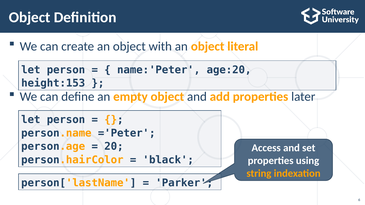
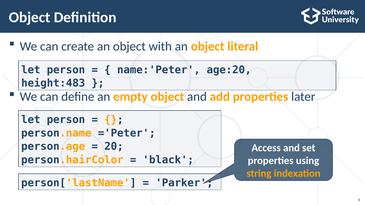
height:153: height:153 -> height:483
